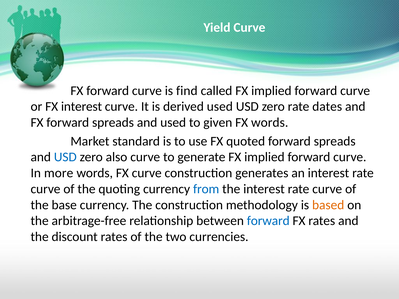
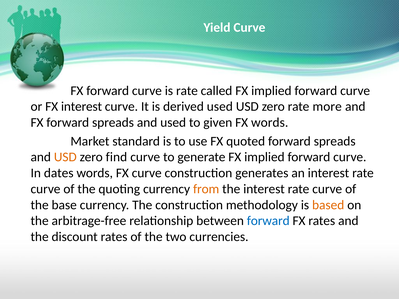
is find: find -> rate
dates: dates -> more
USD at (65, 157) colour: blue -> orange
also: also -> find
more: more -> dates
from colour: blue -> orange
